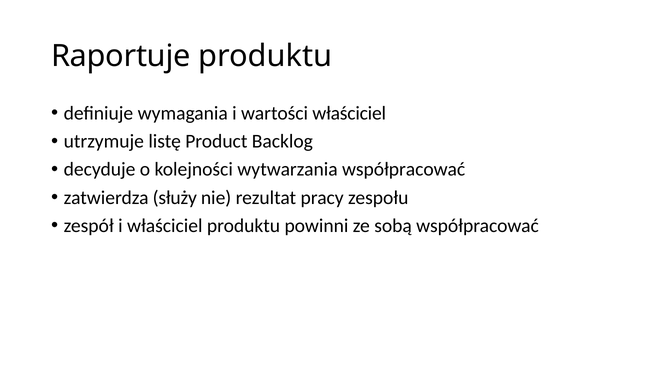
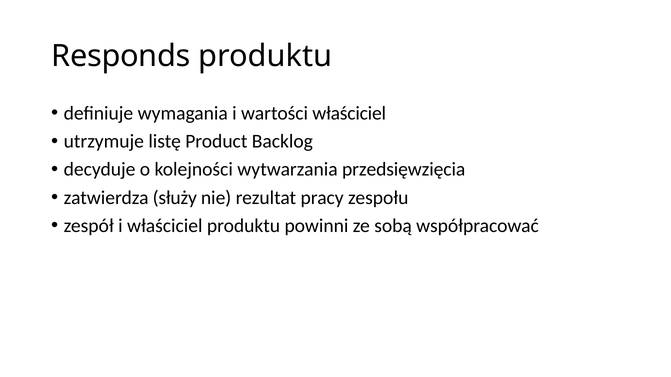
Raportuje: Raportuje -> Responds
wytwarzania współpracować: współpracować -> przedsięwzięcia
